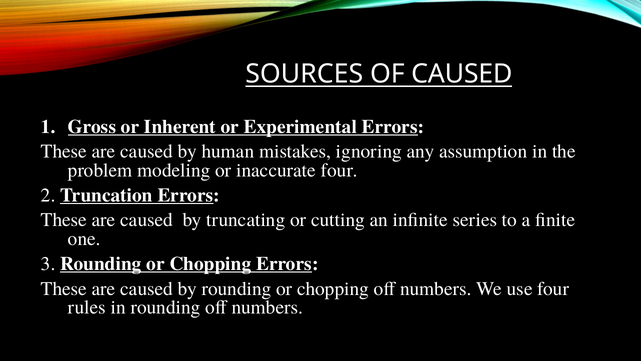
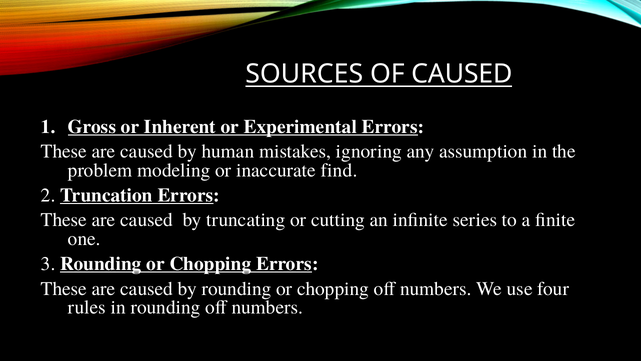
inaccurate four: four -> find
